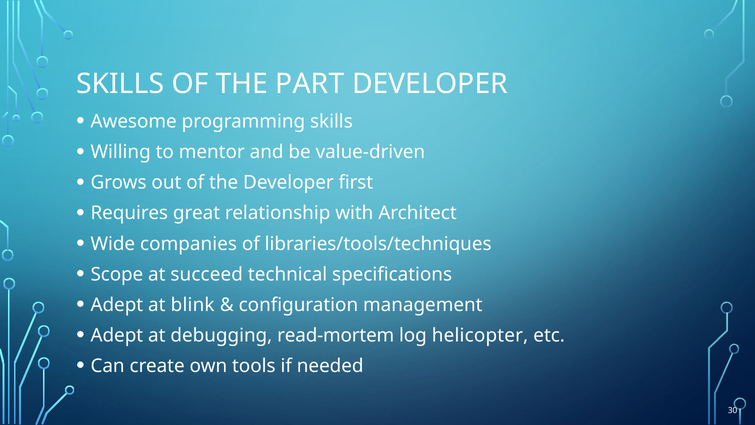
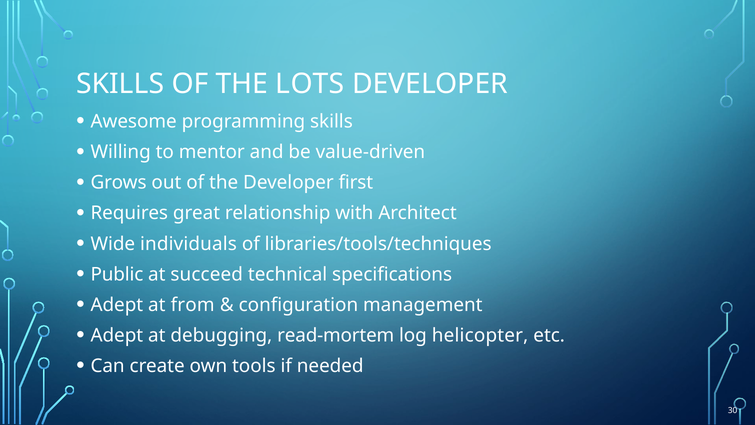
PART: PART -> LOTS
companies: companies -> individuals
Scope: Scope -> Public
blink: blink -> from
